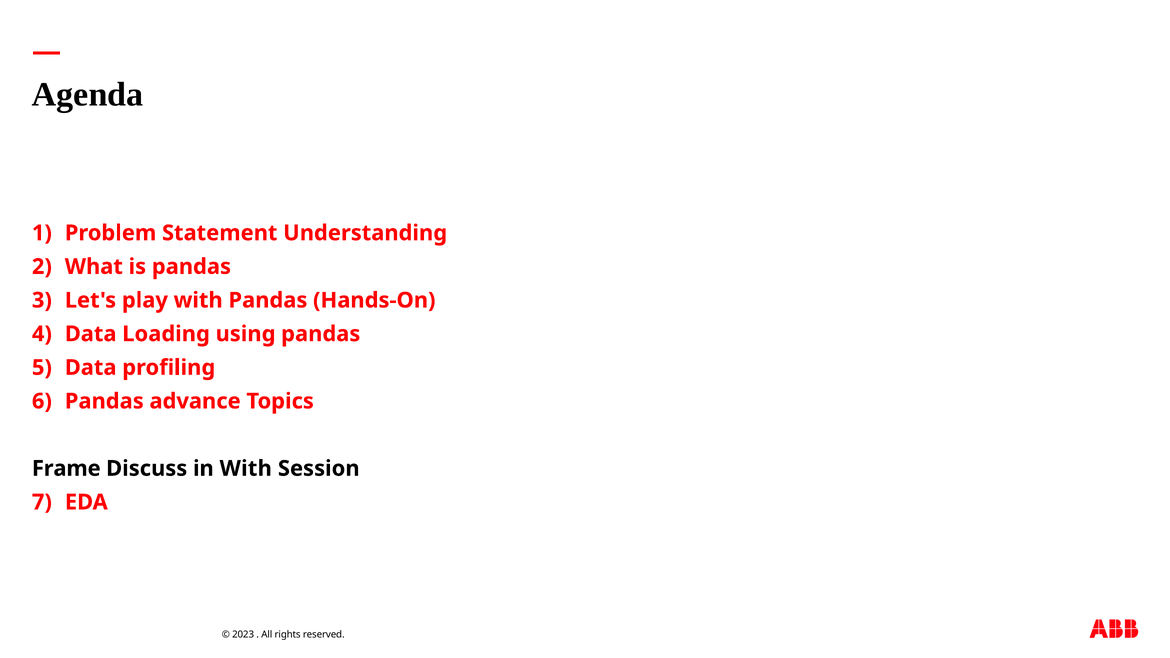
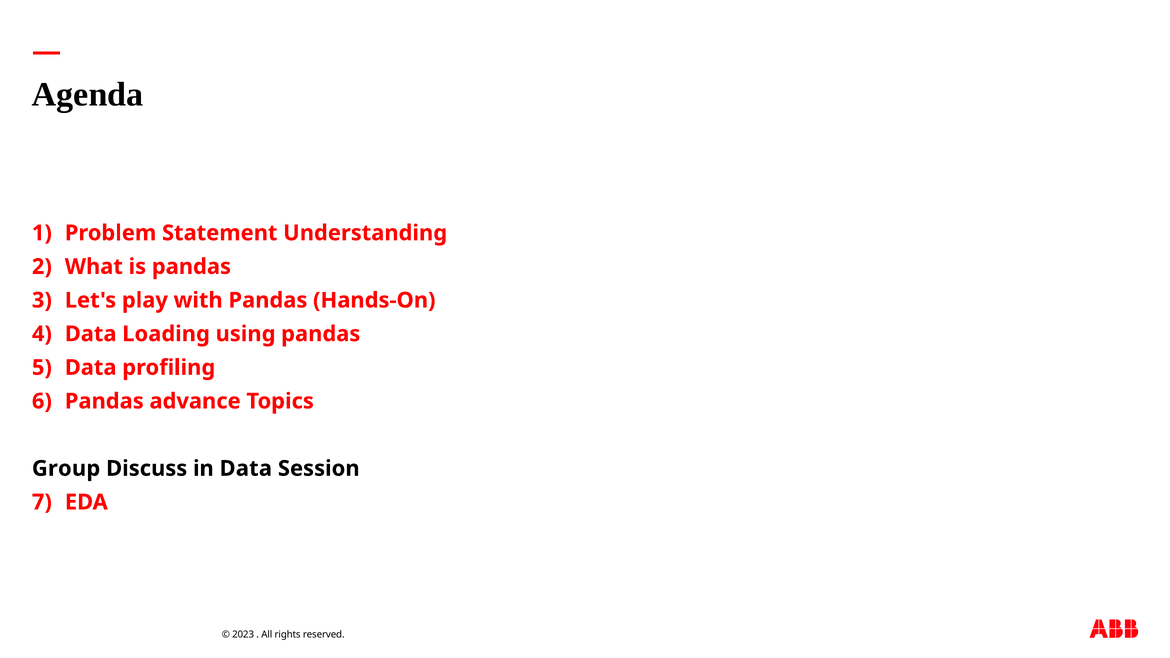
Frame: Frame -> Group
in With: With -> Data
